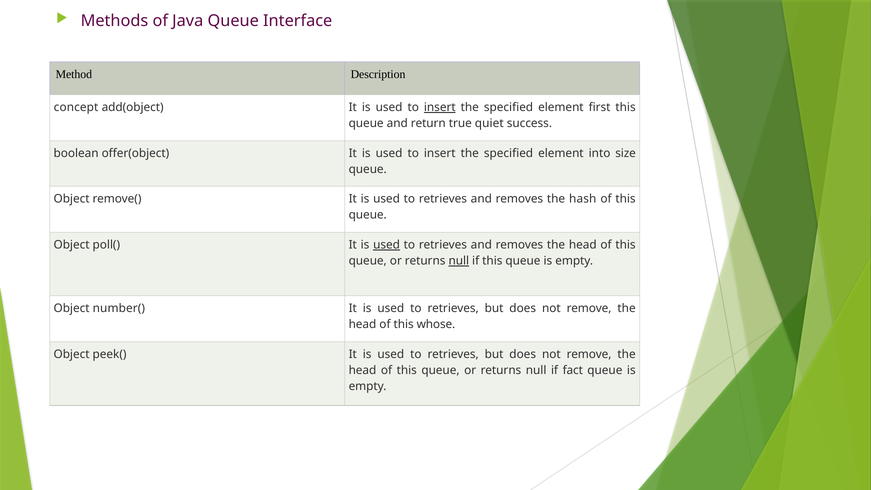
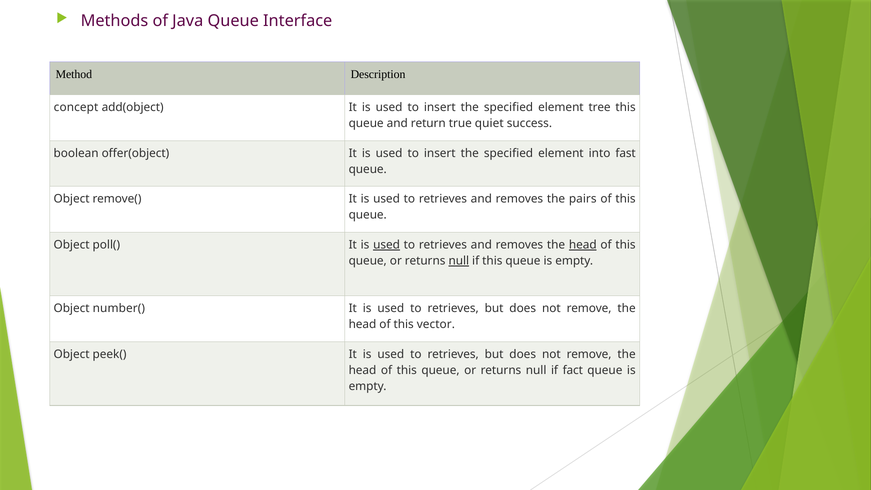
insert at (440, 107) underline: present -> none
first: first -> tree
size: size -> fast
hash: hash -> pairs
head at (583, 245) underline: none -> present
whose: whose -> vector
